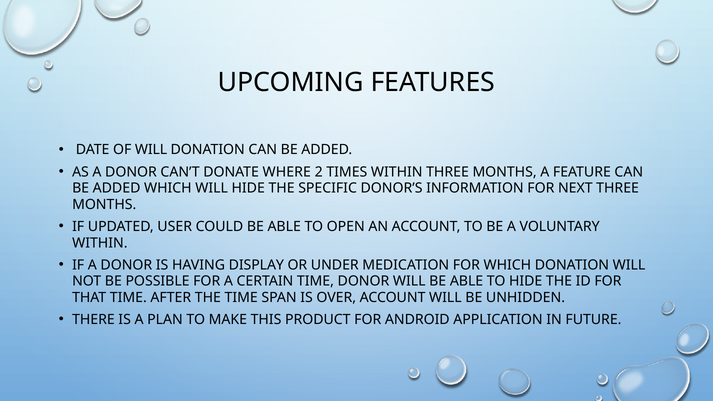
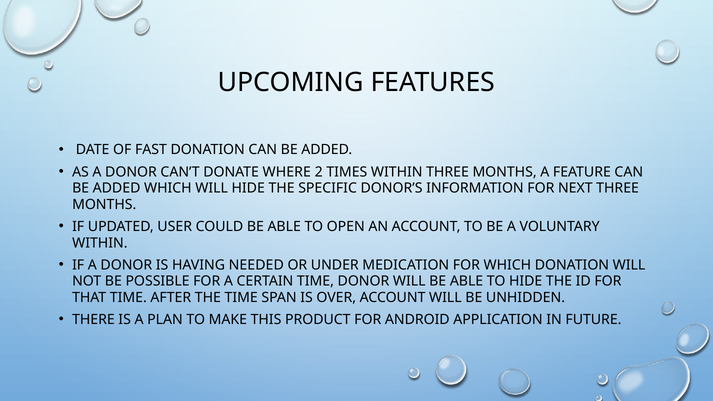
OF WILL: WILL -> FAST
DISPLAY: DISPLAY -> NEEDED
